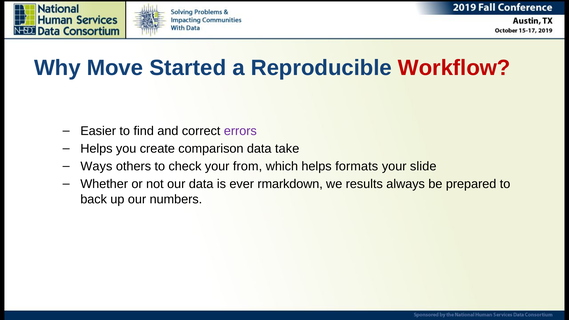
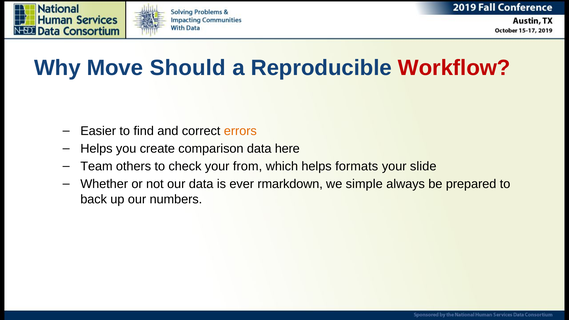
Started: Started -> Should
errors colour: purple -> orange
take: take -> here
Ways: Ways -> Team
results: results -> simple
